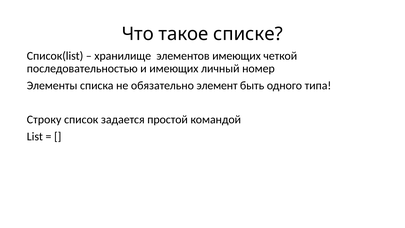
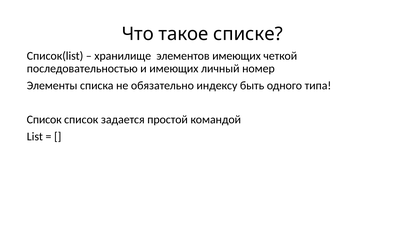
элемент: элемент -> индексу
Строку at (44, 119): Строку -> Список
